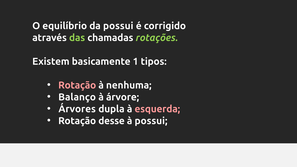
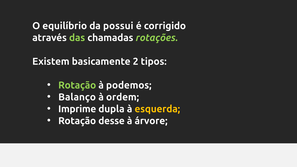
1: 1 -> 2
Rotação at (77, 85) colour: pink -> light green
nenhuma: nenhuma -> podemos
árvore: árvore -> ordem
Árvores: Árvores -> Imprime
esquerda colour: pink -> yellow
à possui: possui -> árvore
